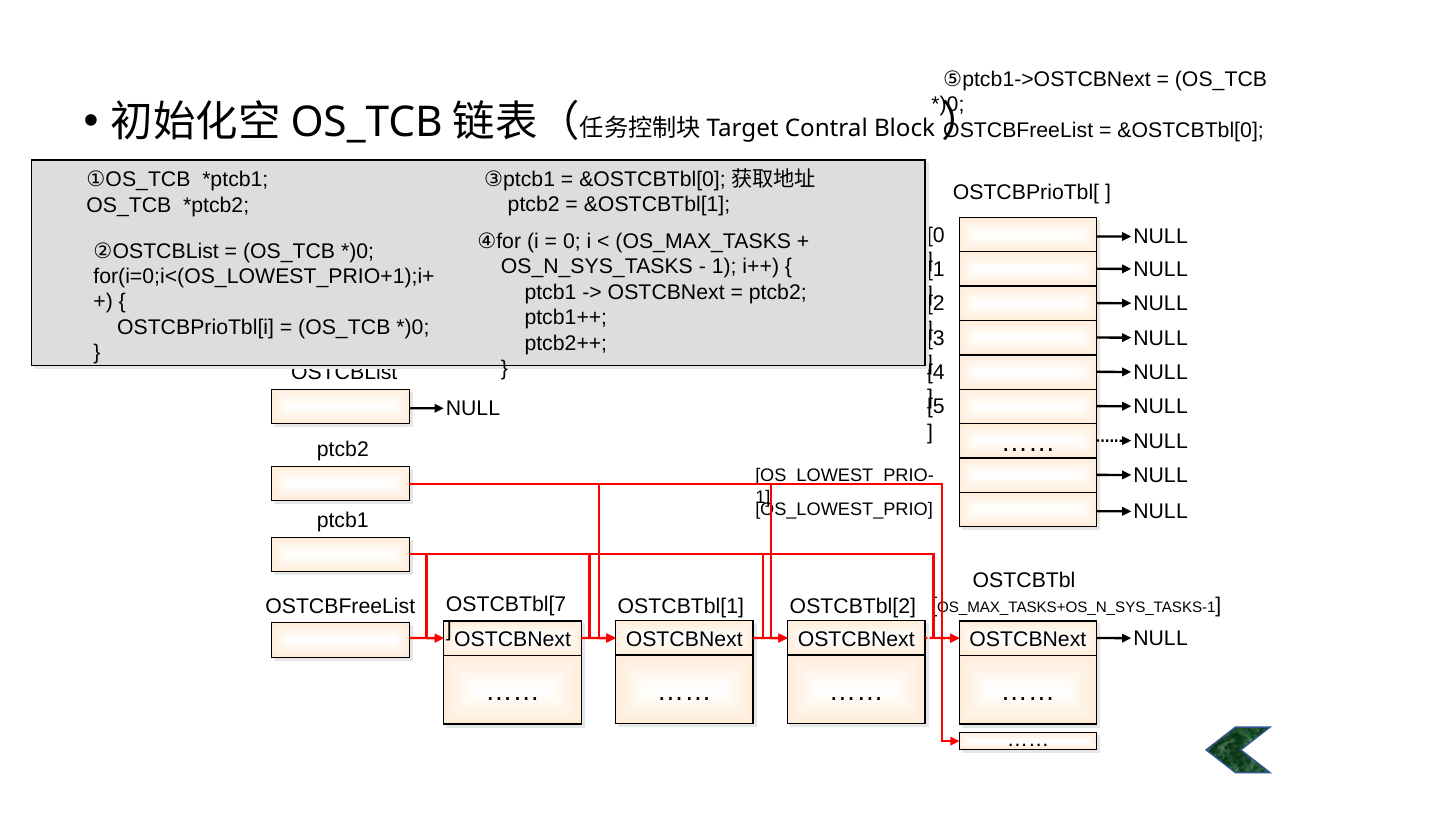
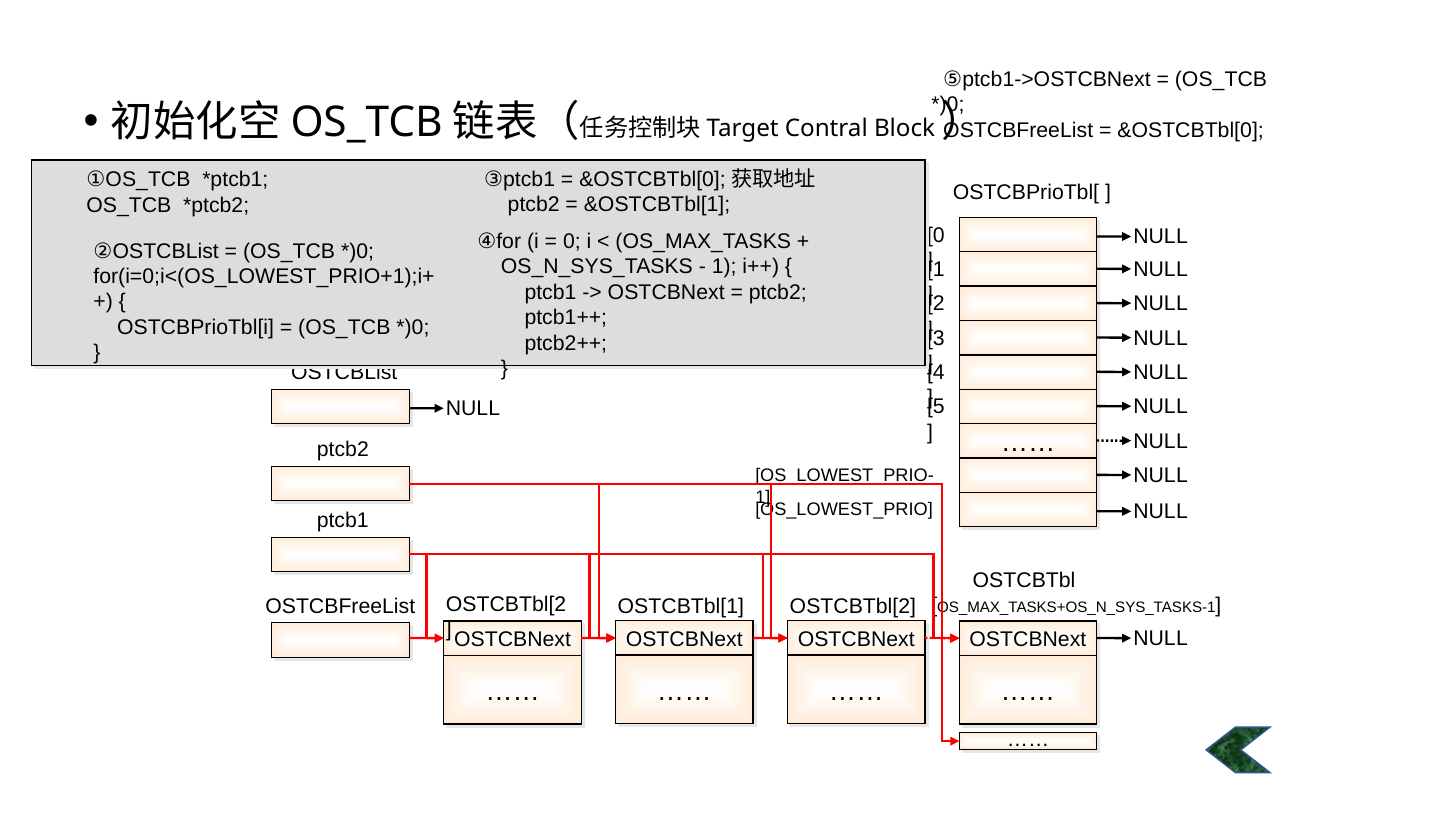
OSTCBTbl[7 at (506, 605): OSTCBTbl[7 -> OSTCBTbl[2
